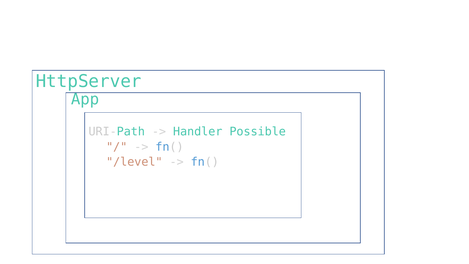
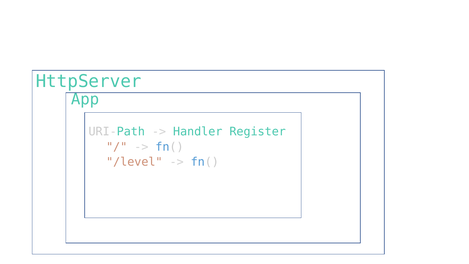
Possible: Possible -> Register
